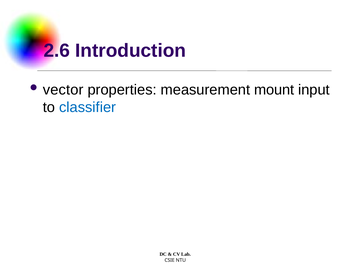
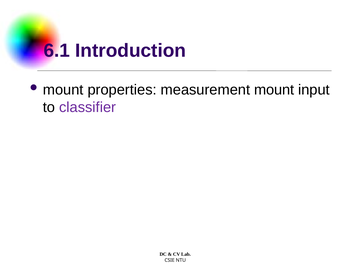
2.6: 2.6 -> 6.1
vector at (63, 90): vector -> mount
classifier colour: blue -> purple
